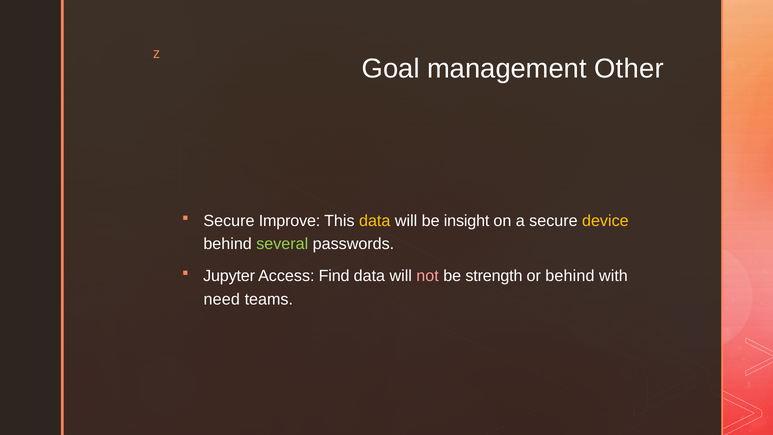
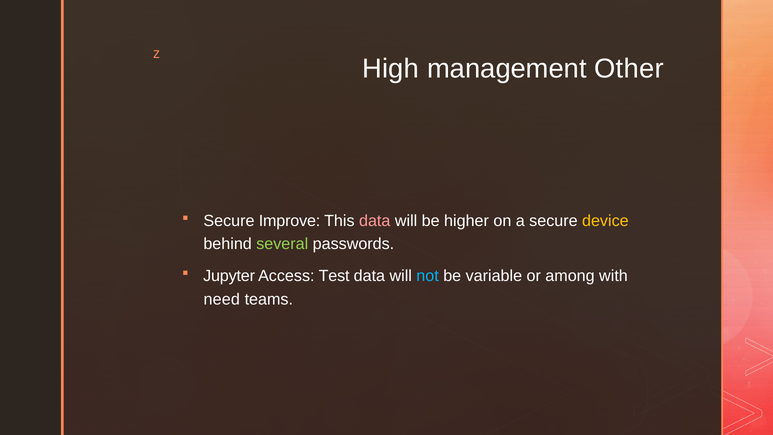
Goal: Goal -> High
data at (375, 221) colour: yellow -> pink
insight: insight -> higher
Find: Find -> Test
not colour: pink -> light blue
strength: strength -> variable
or behind: behind -> among
